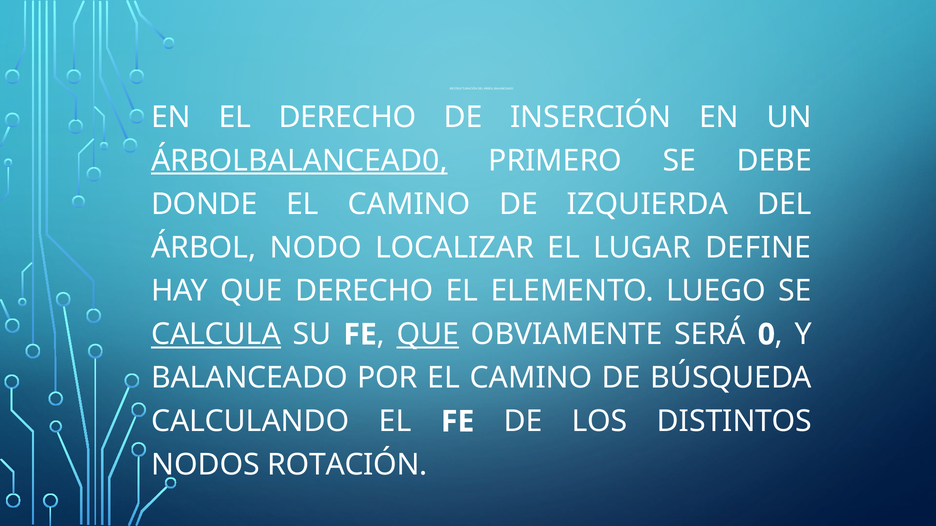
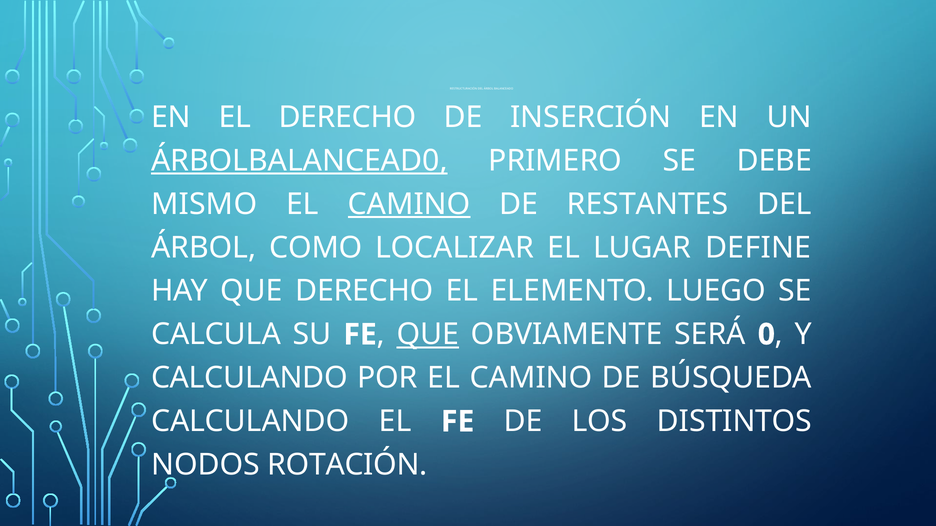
DONDE: DONDE -> MISMO
CAMINO at (409, 204) underline: none -> present
IZQUIERDA: IZQUIERDA -> RESTANTES
NODO: NODO -> COMO
CALCULA underline: present -> none
BALANCEADO at (249, 378): BALANCEADO -> CALCULANDO
